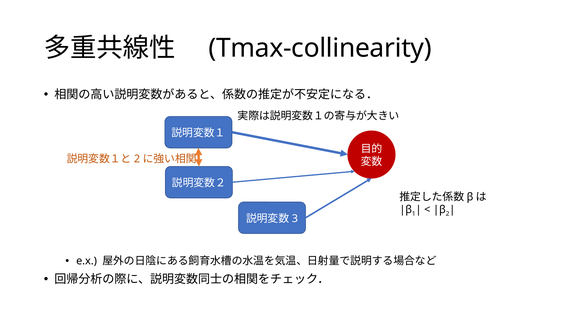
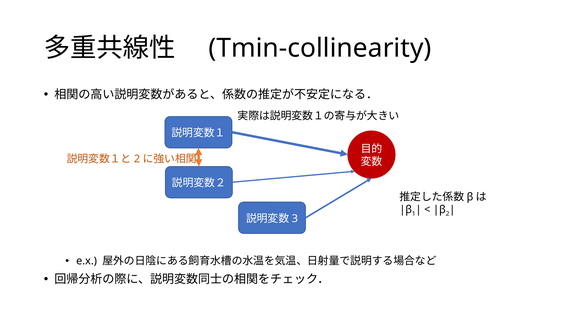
Tmax-collinearity: Tmax-collinearity -> Tmin-collinearity
